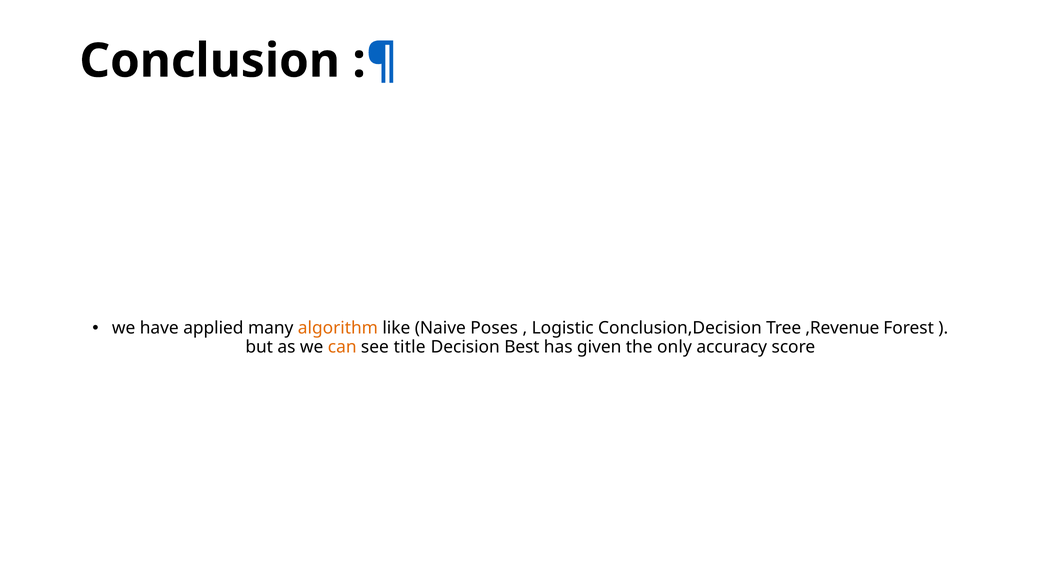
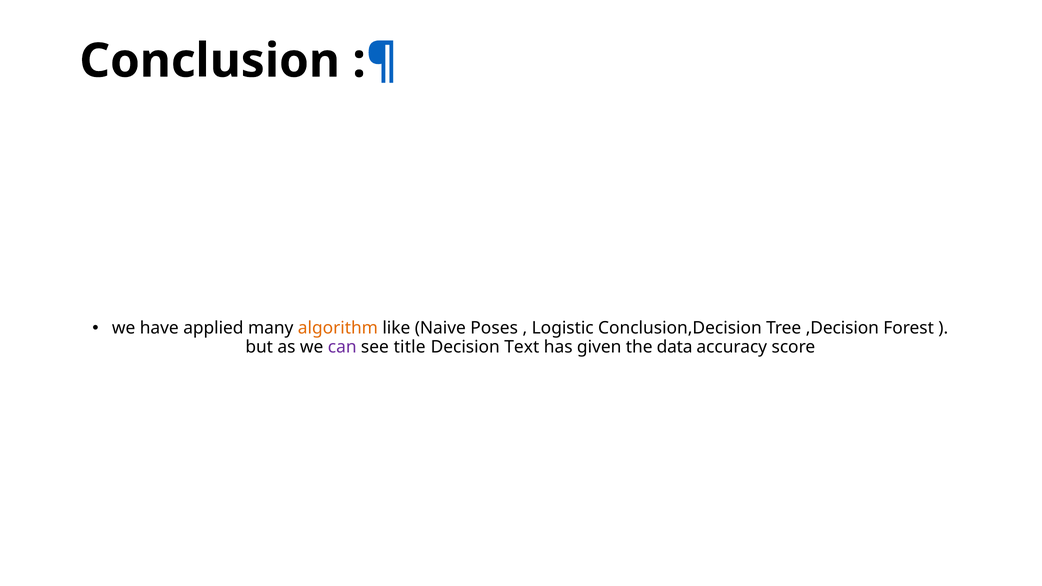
,Revenue: ,Revenue -> ,Decision
can colour: orange -> purple
Best: Best -> Text
only: only -> data
